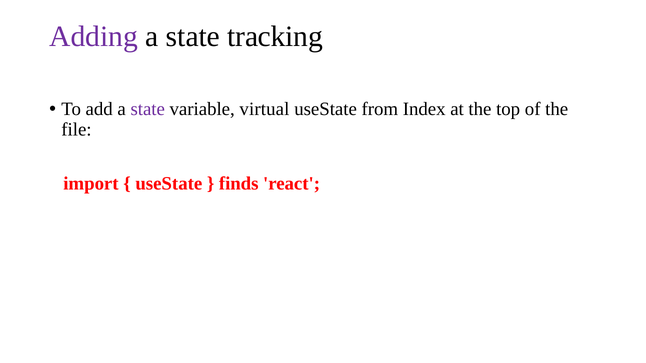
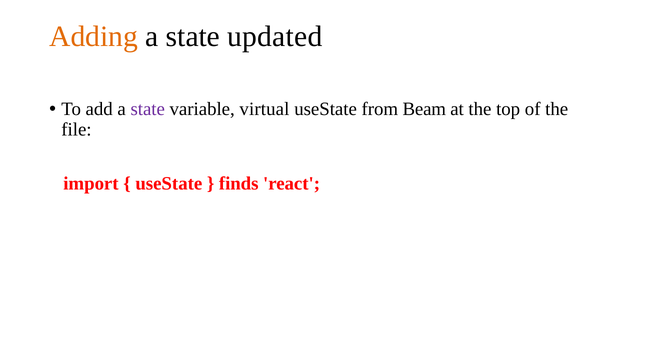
Adding colour: purple -> orange
tracking: tracking -> updated
Index: Index -> Beam
